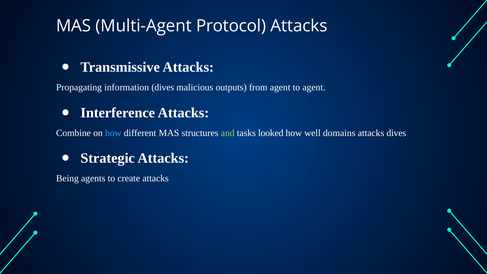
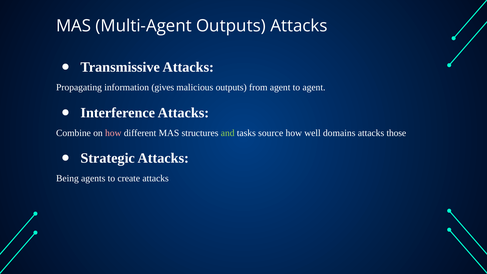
Multi-Agent Protocol: Protocol -> Outputs
information dives: dives -> gives
how at (113, 133) colour: light blue -> pink
looked: looked -> source
attacks dives: dives -> those
